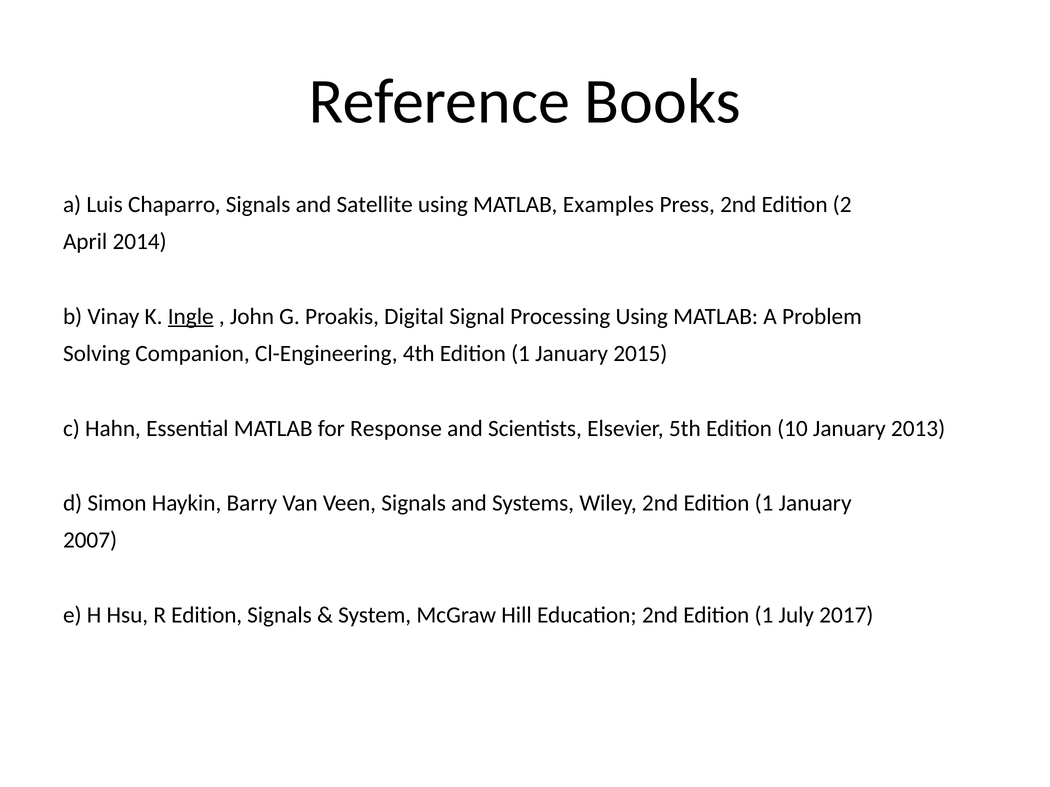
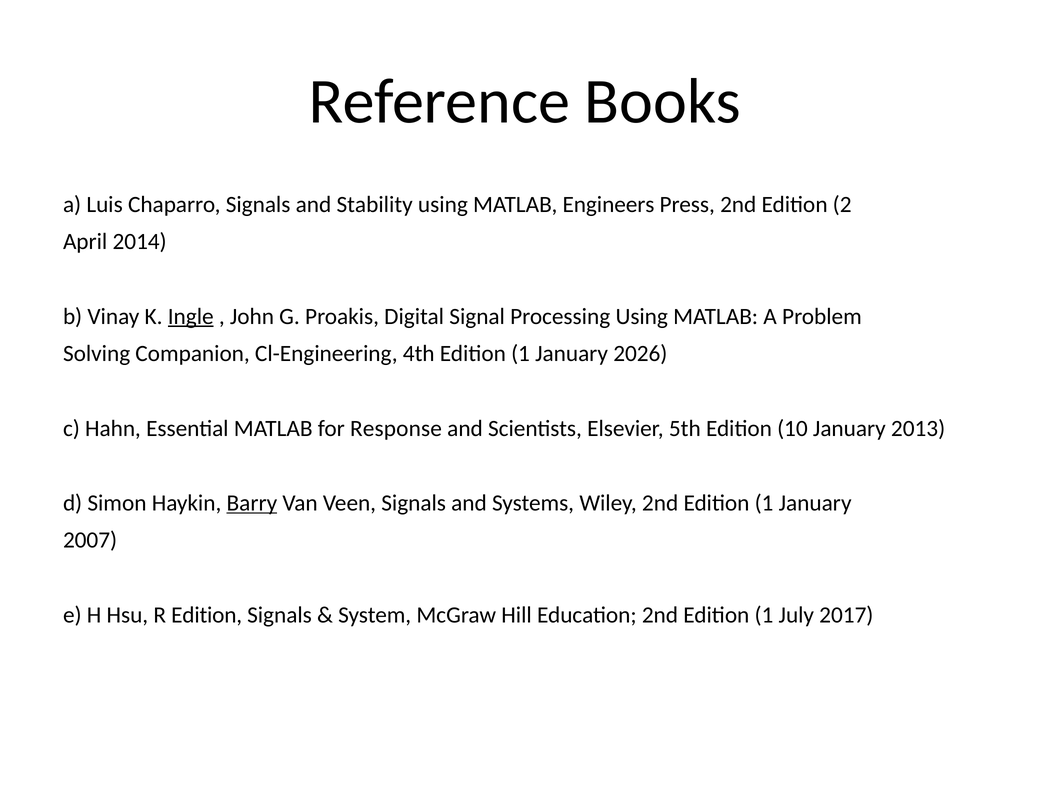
Satellite: Satellite -> Stability
Examples: Examples -> Engineers
2015: 2015 -> 2026
Barry underline: none -> present
